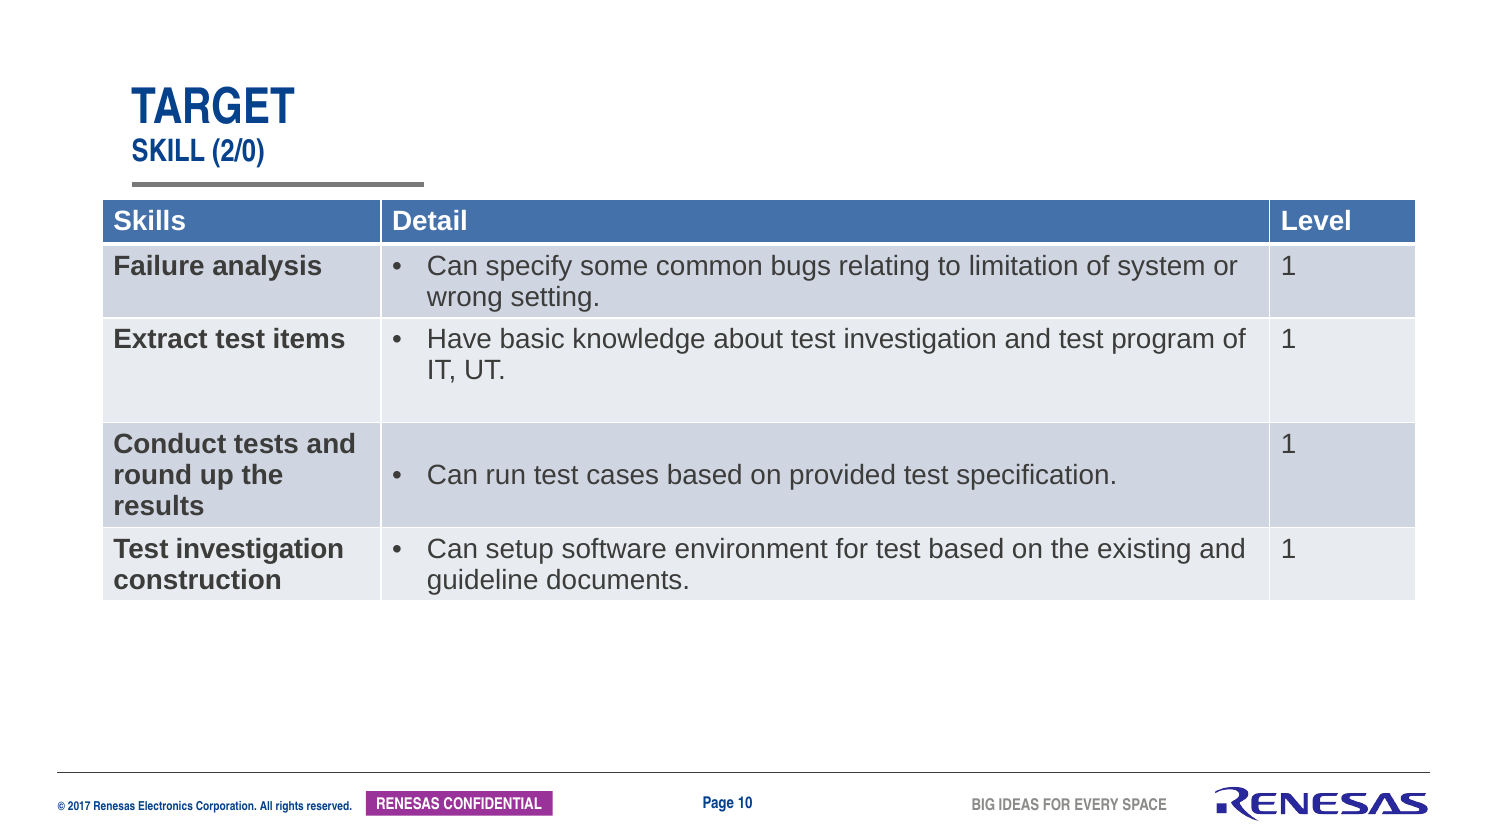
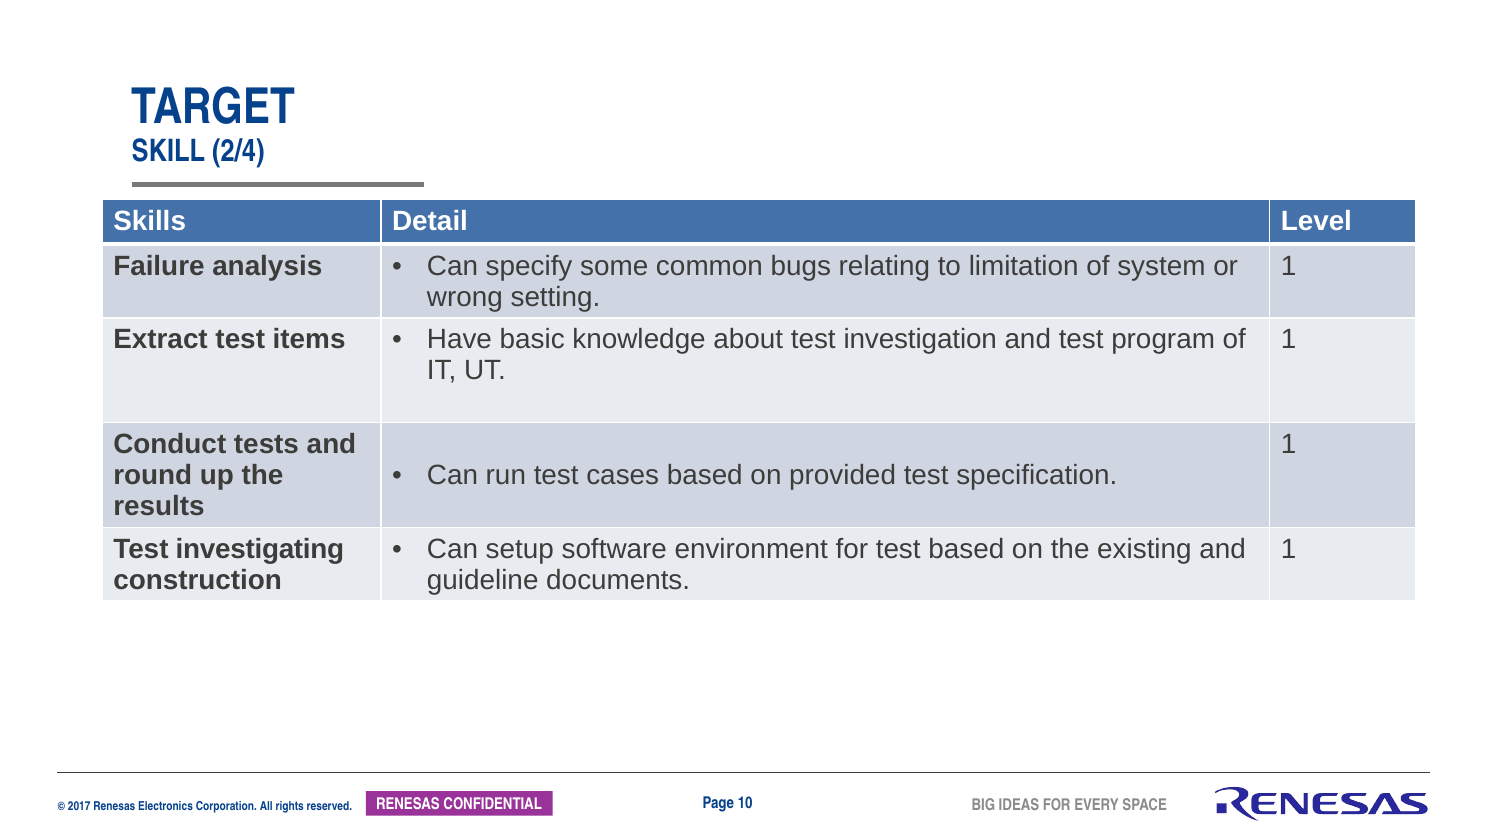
2/0: 2/0 -> 2/4
investigation at (260, 549): investigation -> investigating
